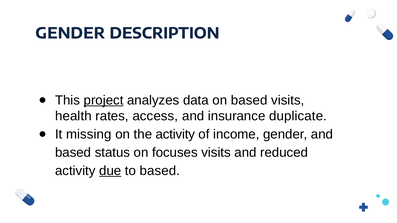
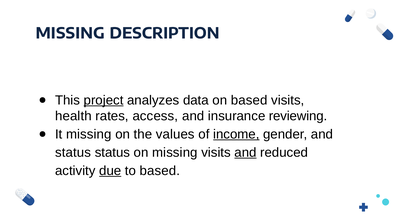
GENDER at (70, 34): GENDER -> MISSING
duplicate: duplicate -> reviewing
the activity: activity -> values
income underline: none -> present
based at (73, 153): based -> status
on focuses: focuses -> missing
and at (245, 153) underline: none -> present
